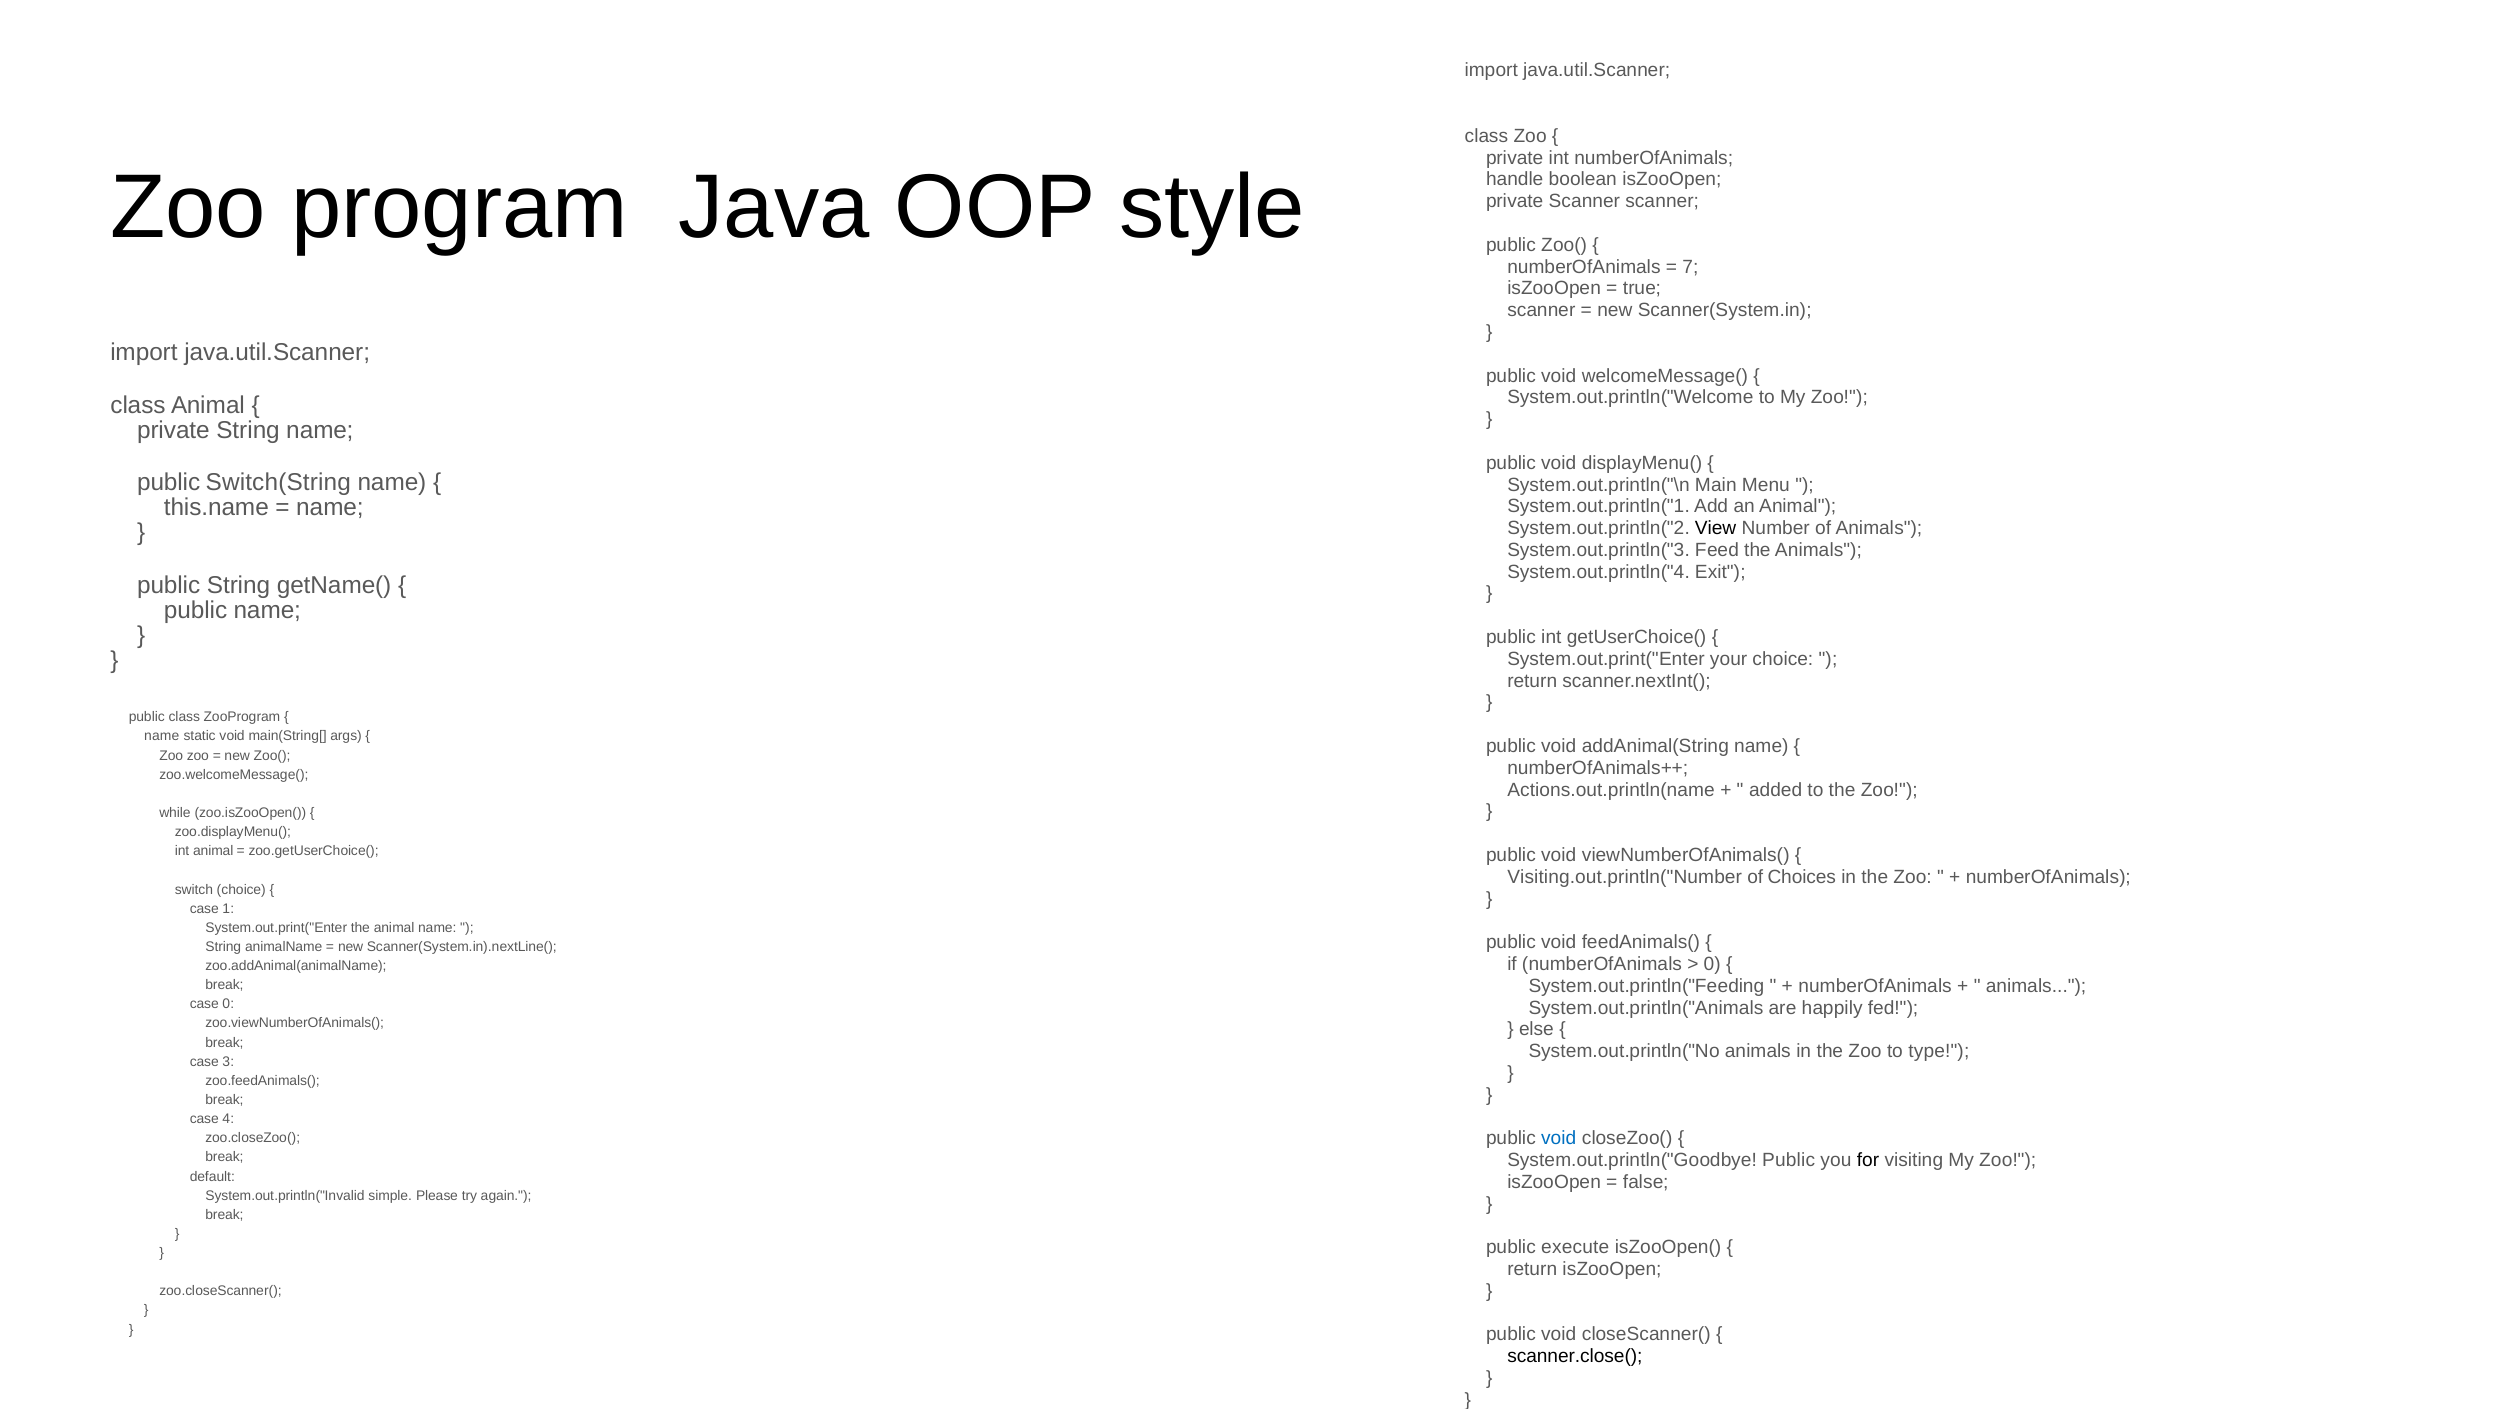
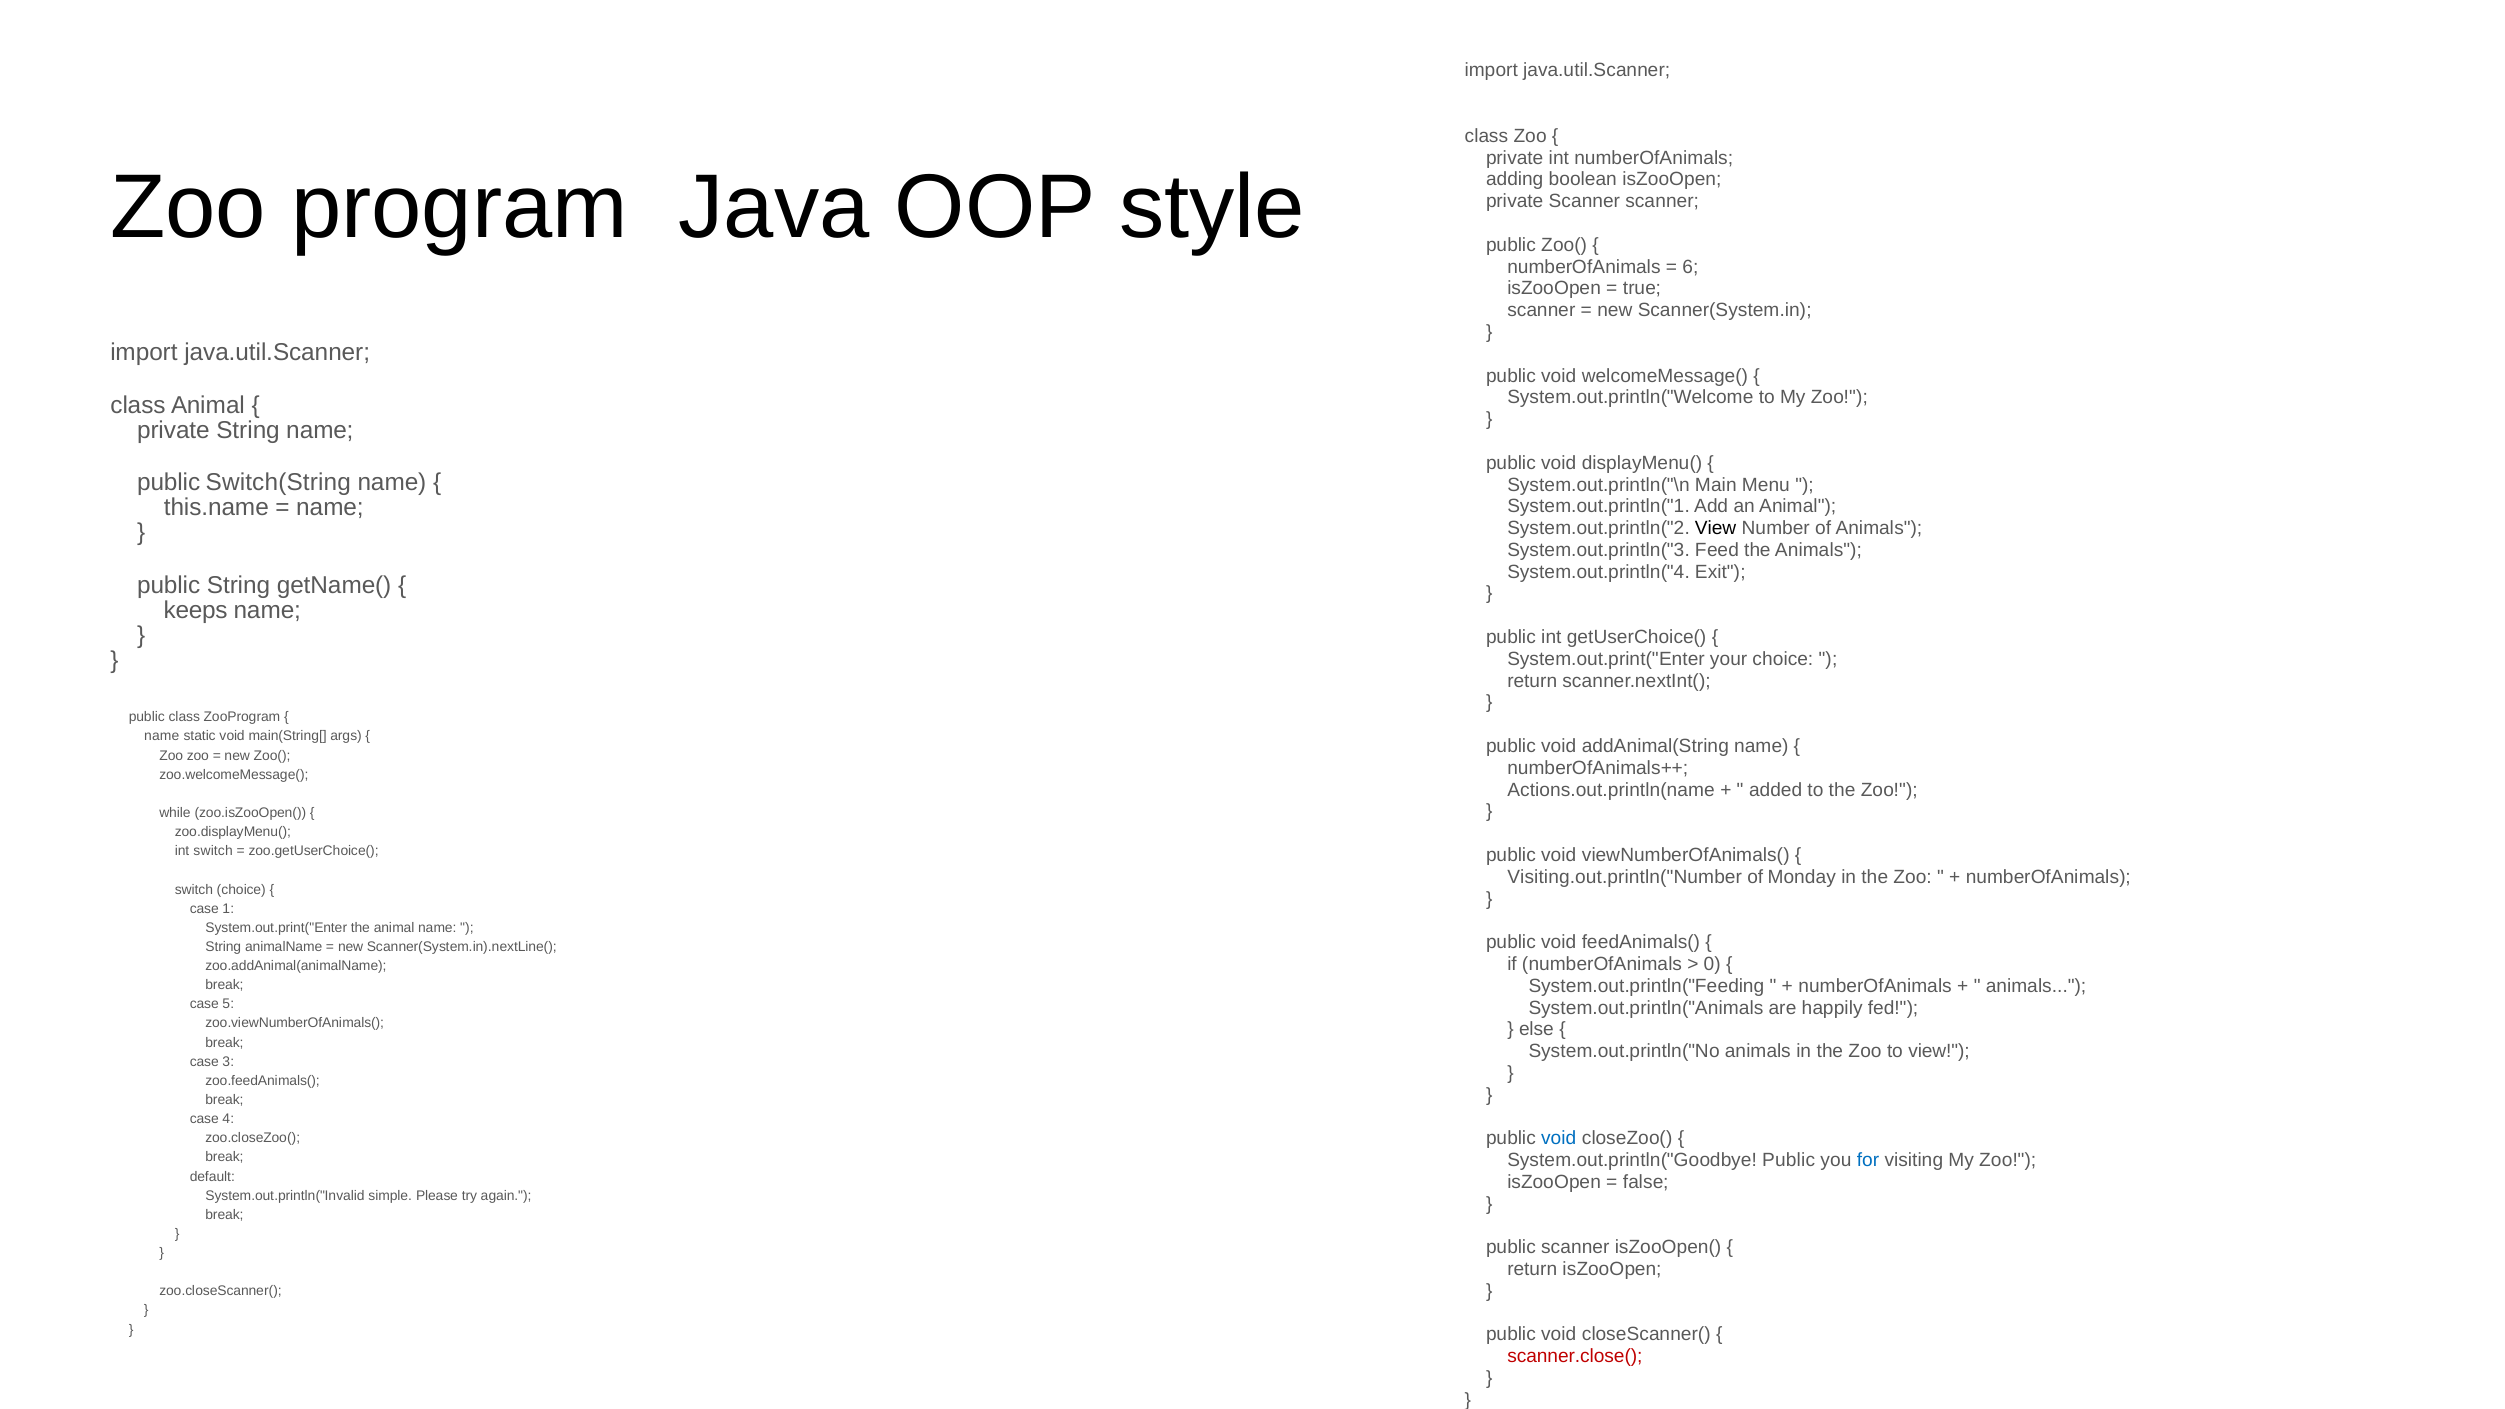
handle: handle -> adding
7: 7 -> 6
public at (196, 610): public -> keeps
int animal: animal -> switch
Choices: Choices -> Monday
case 0: 0 -> 5
to type: type -> view
for colour: black -> blue
public execute: execute -> scanner
scanner.close( colour: black -> red
